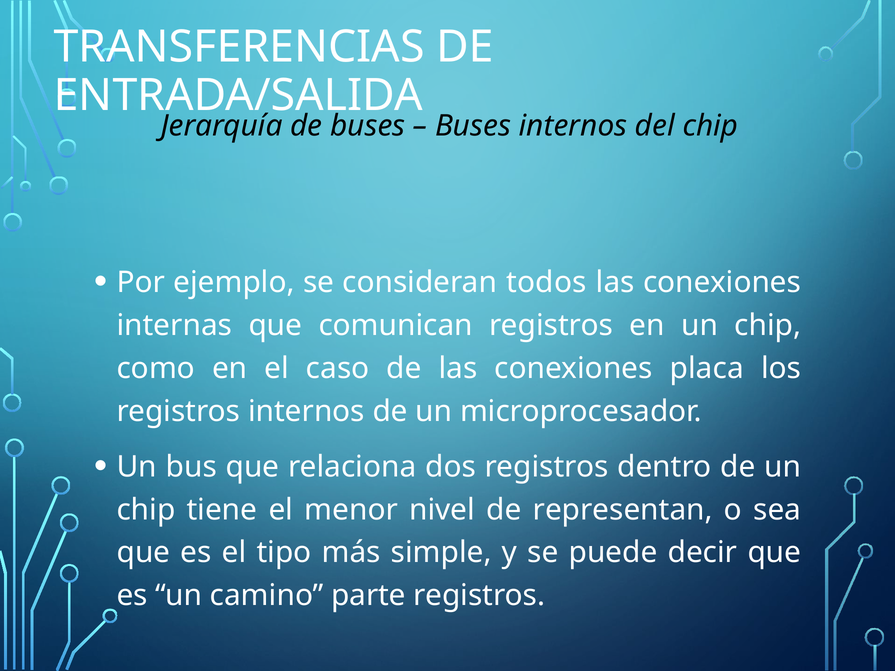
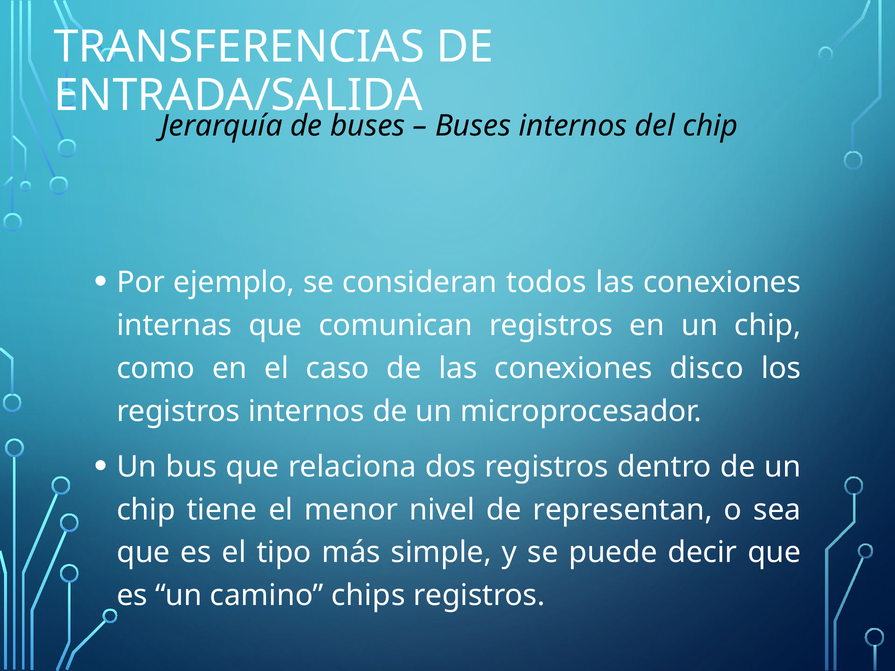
placa: placa -> disco
parte: parte -> chips
